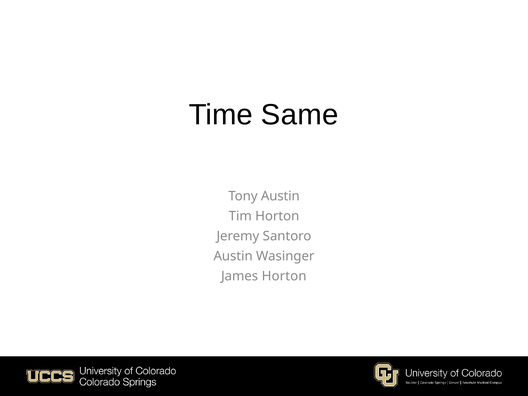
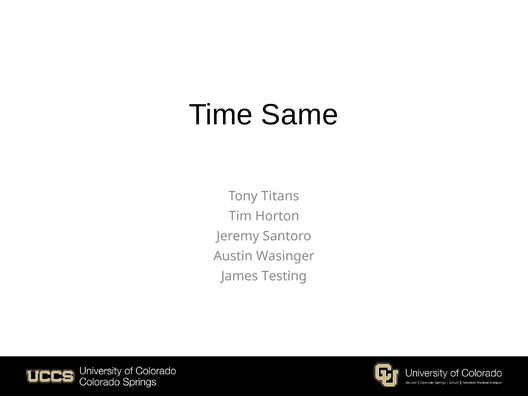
Tony Austin: Austin -> Titans
James Horton: Horton -> Testing
